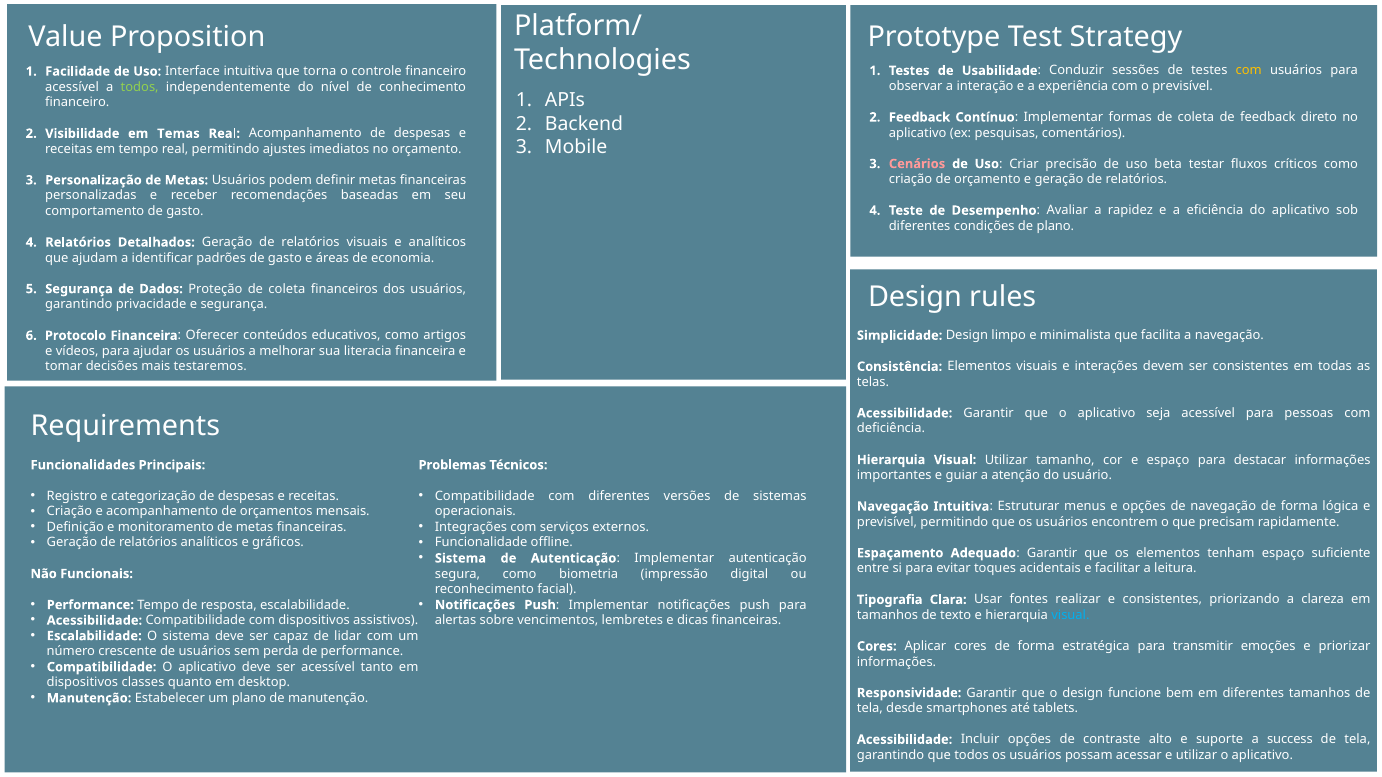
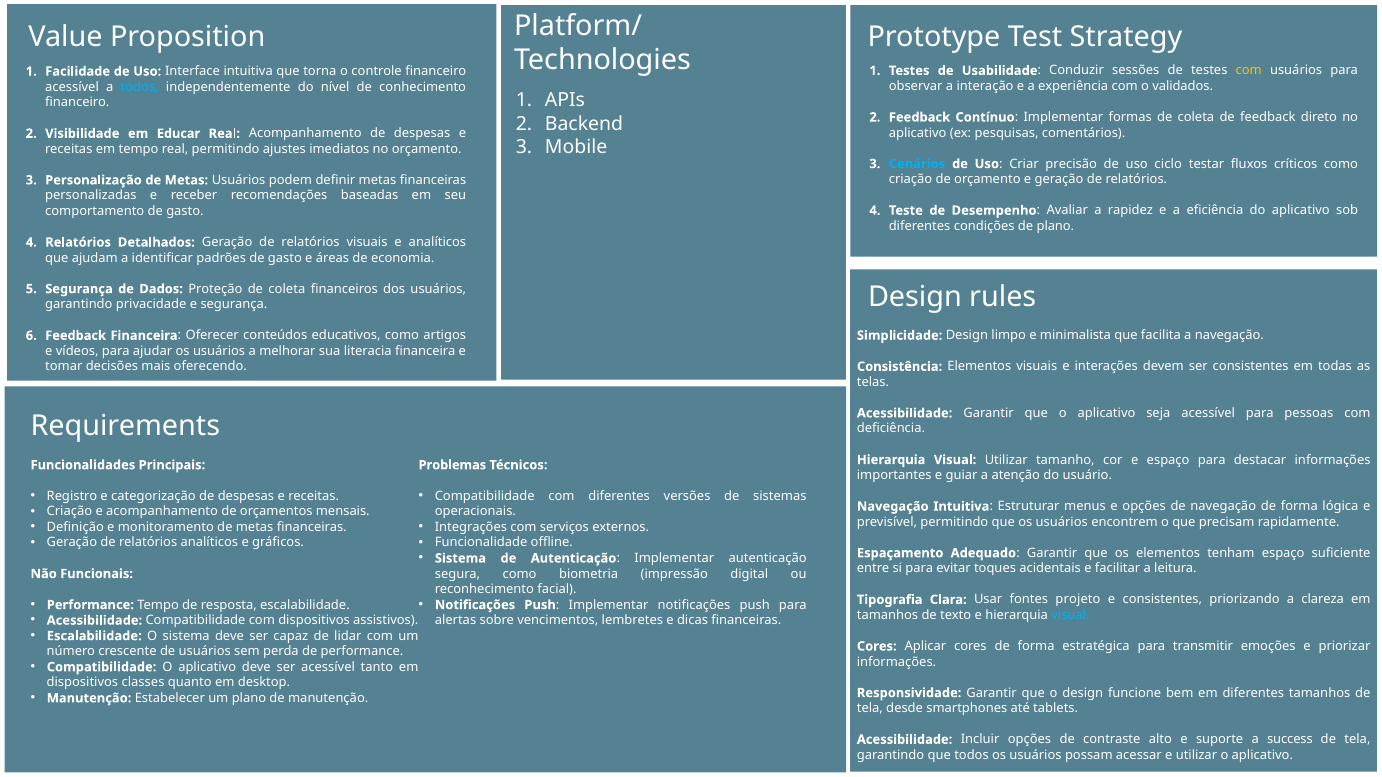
o previsível: previsível -> validados
todos at (140, 87) colour: light green -> light blue
Temas: Temas -> Educar
Cenários colour: pink -> light blue
beta: beta -> ciclo
Protocolo at (76, 336): Protocolo -> Feedback
testaremos: testaremos -> oferecendo
realizar: realizar -> projeto
